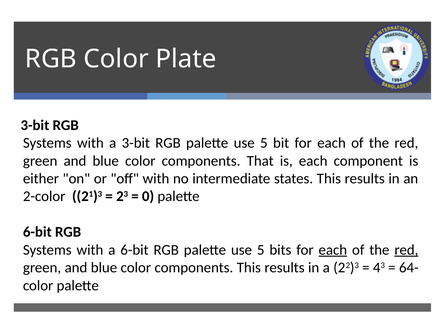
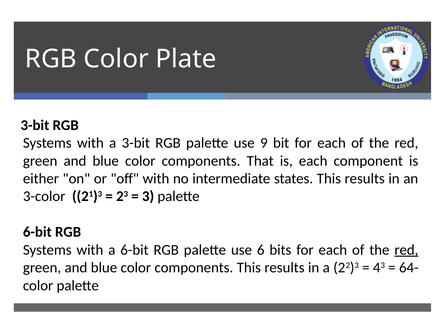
5 at (264, 143): 5 -> 9
2-color: 2-color -> 3-color
0: 0 -> 3
5 at (261, 250): 5 -> 6
each at (333, 250) underline: present -> none
